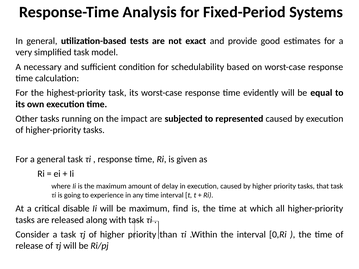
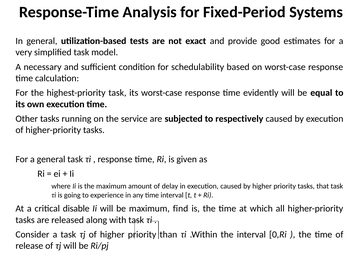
impact: impact -> service
represented: represented -> respectively
